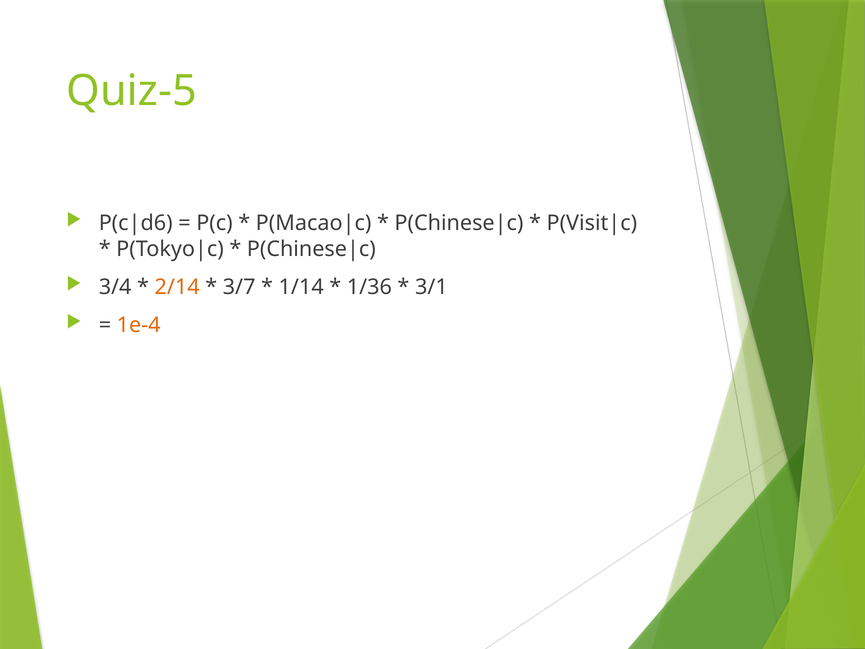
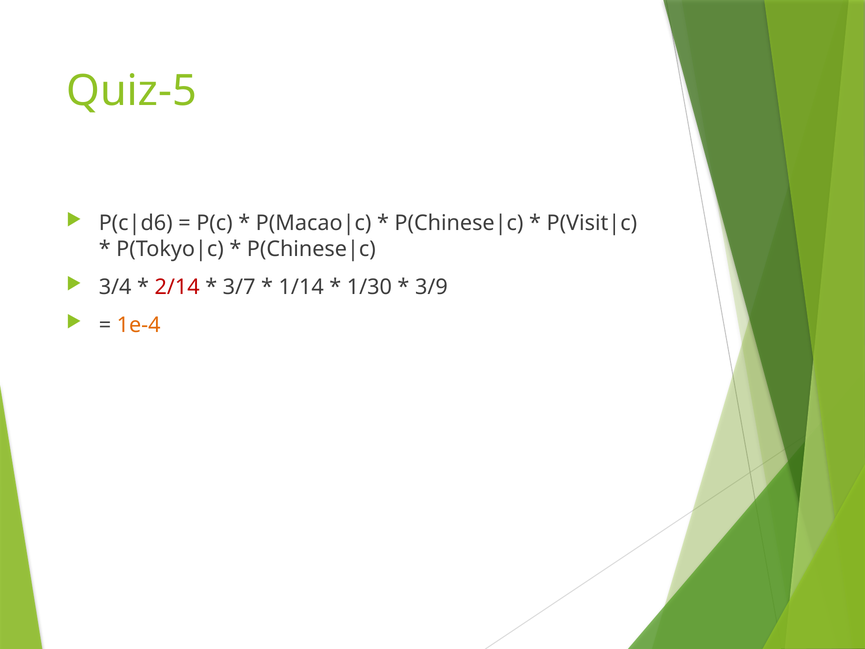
2/14 colour: orange -> red
1/36: 1/36 -> 1/30
3/1: 3/1 -> 3/9
